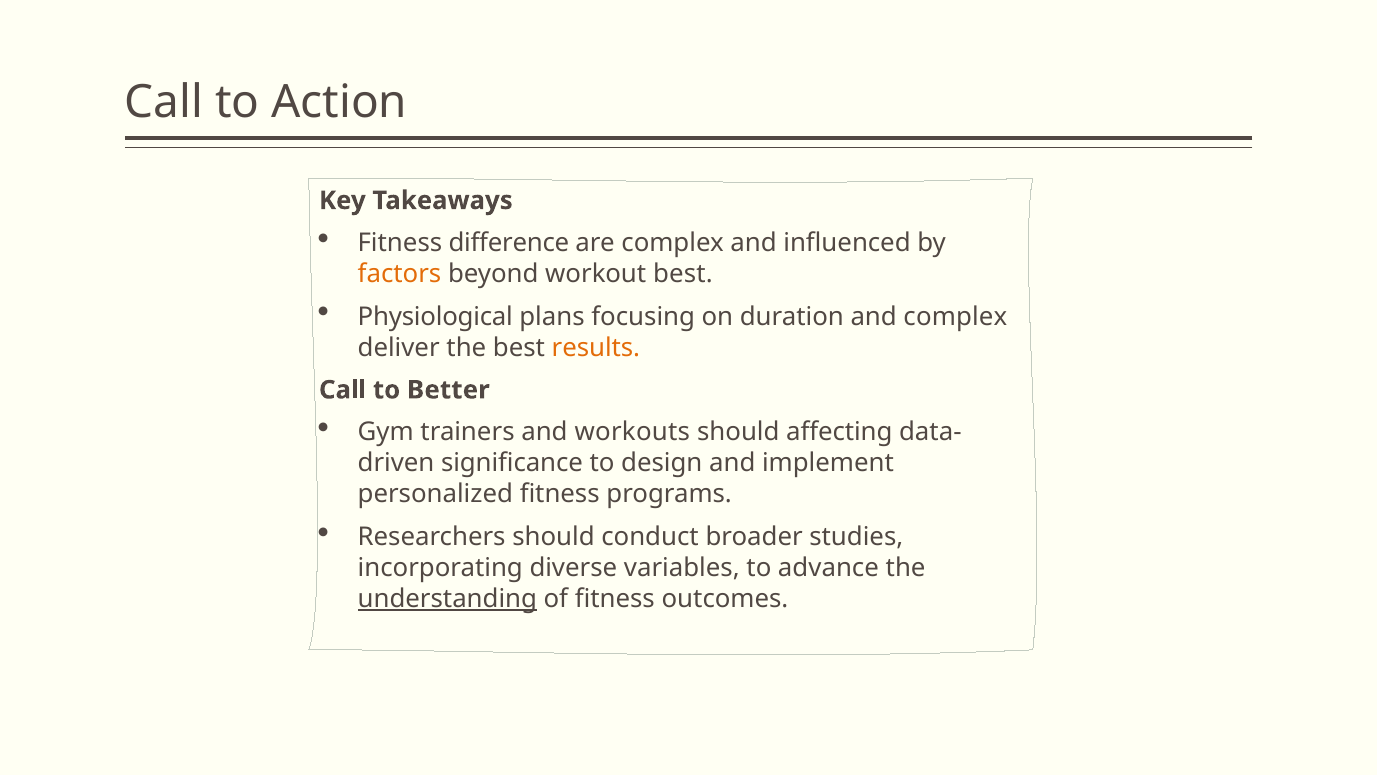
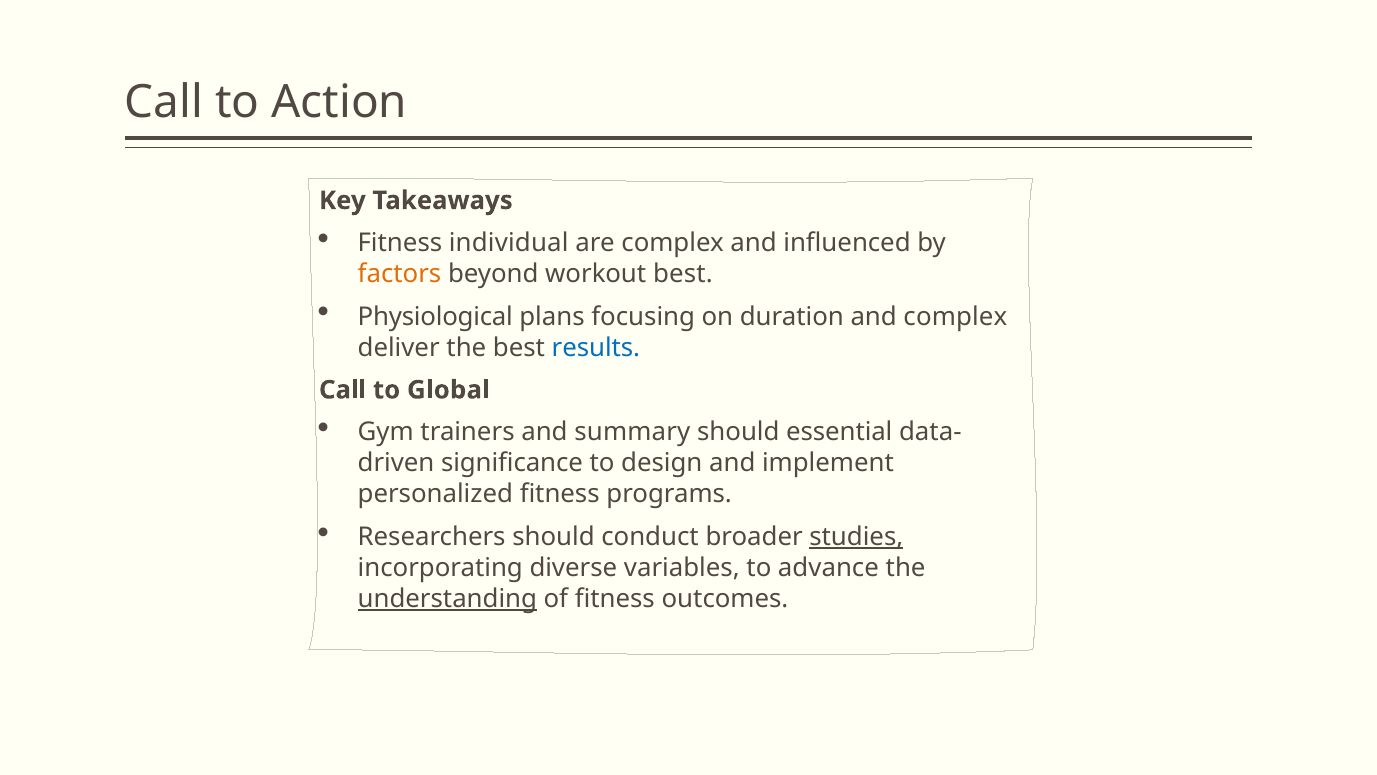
difference: difference -> individual
results colour: orange -> blue
Better: Better -> Global
workouts: workouts -> summary
affecting: affecting -> essential
studies underline: none -> present
